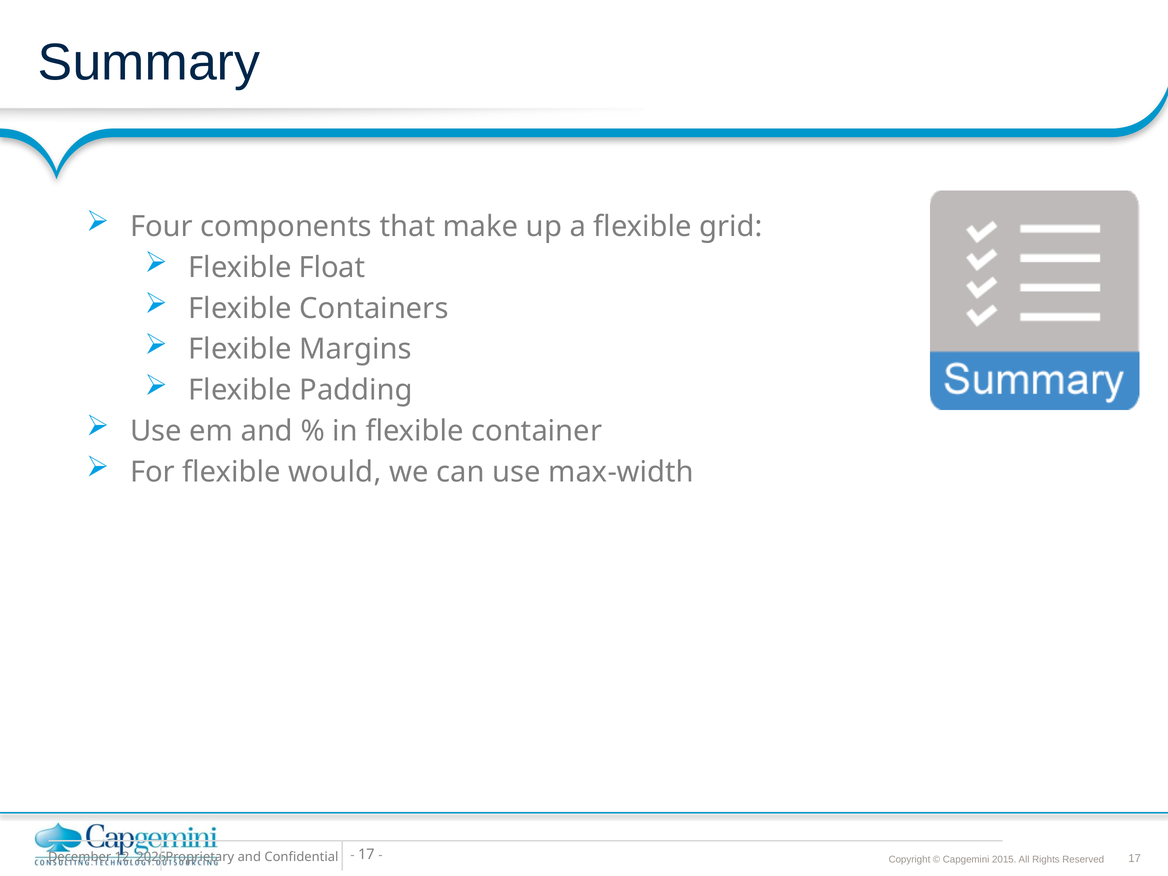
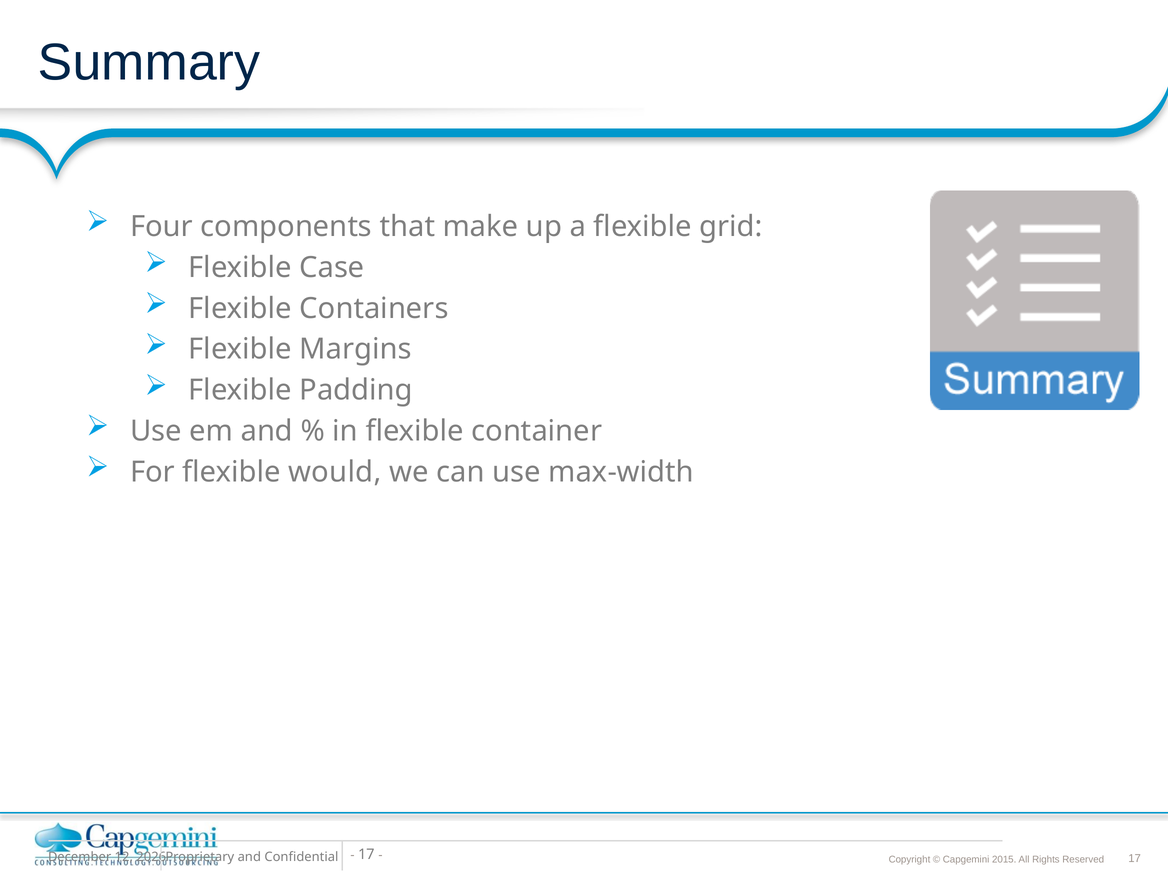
Float: Float -> Case
